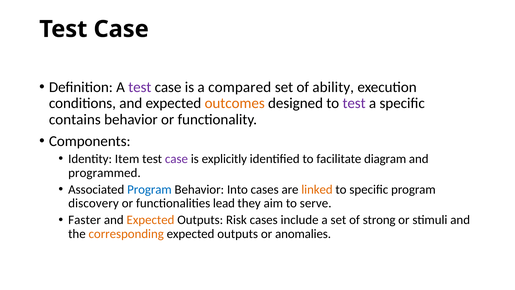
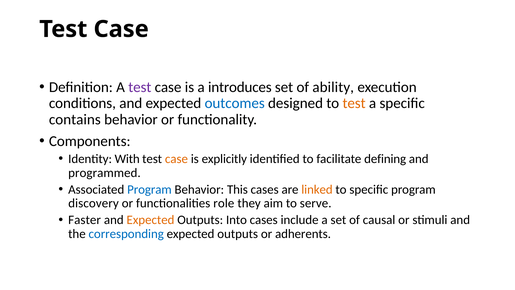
compared: compared -> introduces
outcomes colour: orange -> blue
test at (354, 103) colour: purple -> orange
Item: Item -> With
case at (176, 159) colour: purple -> orange
diagram: diagram -> defining
Into: Into -> This
lead: lead -> role
Risk: Risk -> Into
strong: strong -> causal
corresponding colour: orange -> blue
anomalies: anomalies -> adherents
